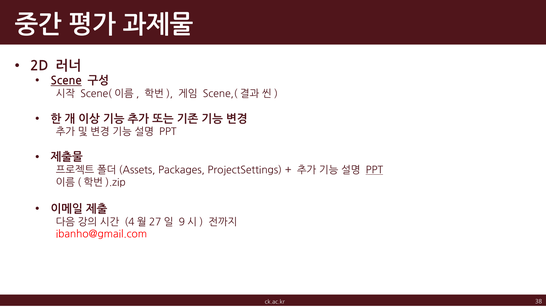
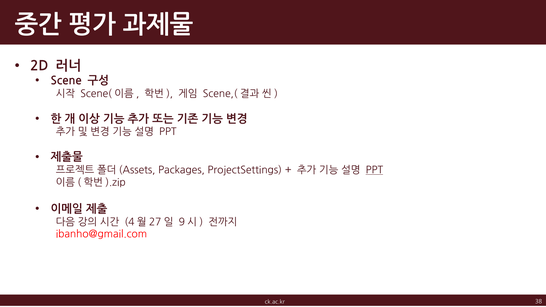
Scene underline: present -> none
